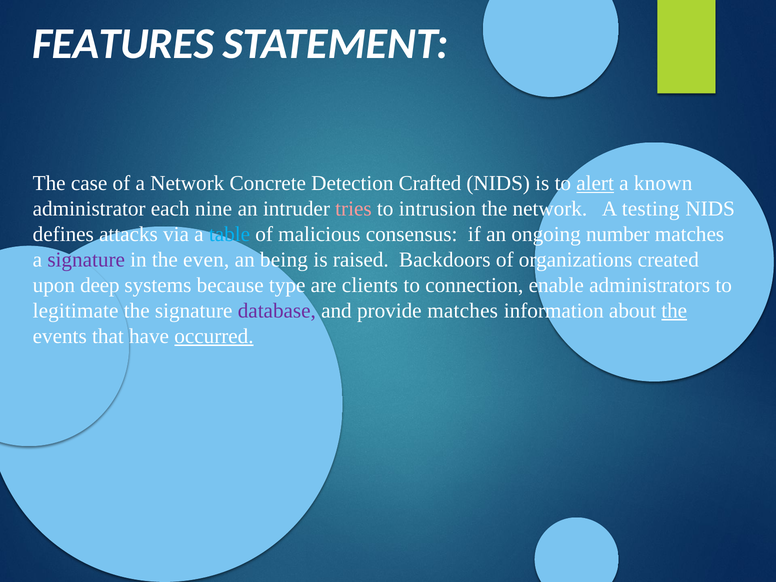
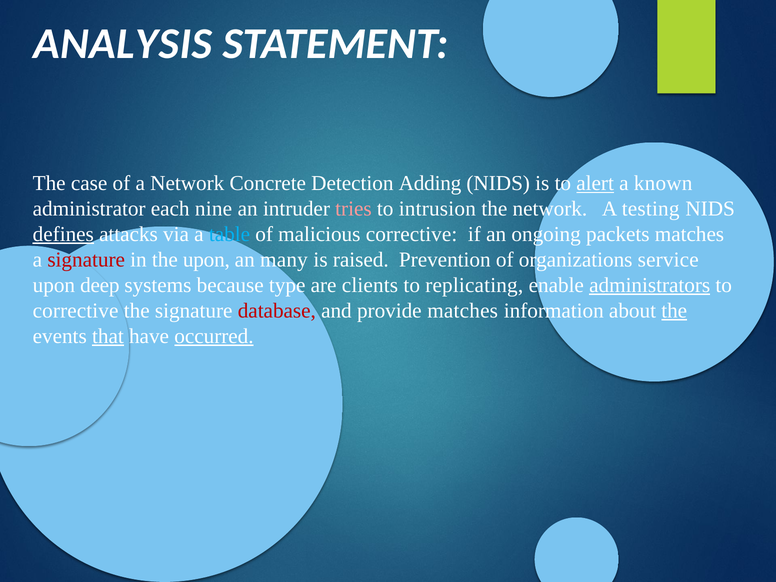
FEATURES: FEATURES -> ANALYSIS
Crafted: Crafted -> Adding
defines underline: none -> present
malicious consensus: consensus -> corrective
number: number -> packets
signature at (86, 260) colour: purple -> red
the even: even -> upon
being: being -> many
Backdoors: Backdoors -> Prevention
created: created -> service
connection: connection -> replicating
administrators underline: none -> present
legitimate at (76, 311): legitimate -> corrective
database colour: purple -> red
that underline: none -> present
